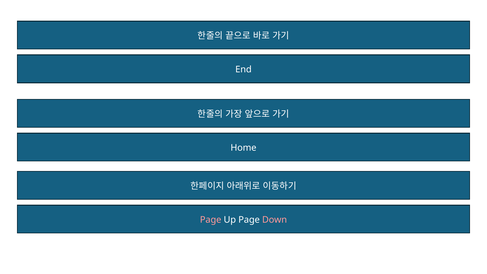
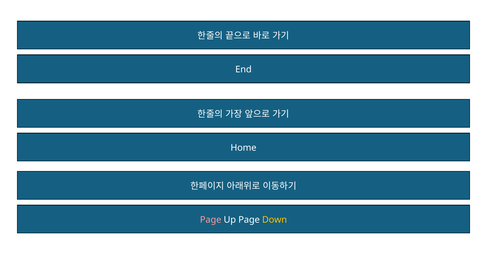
Down colour: pink -> yellow
